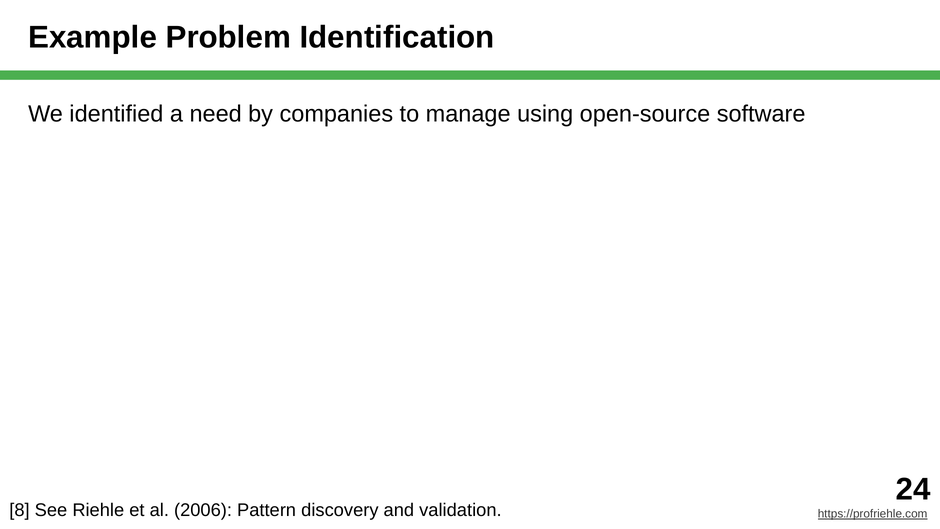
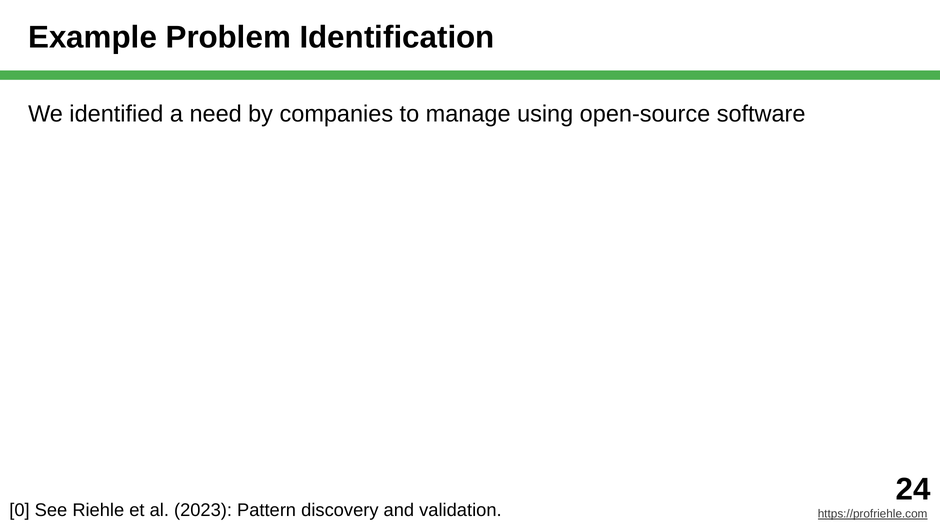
8: 8 -> 0
2006: 2006 -> 2023
